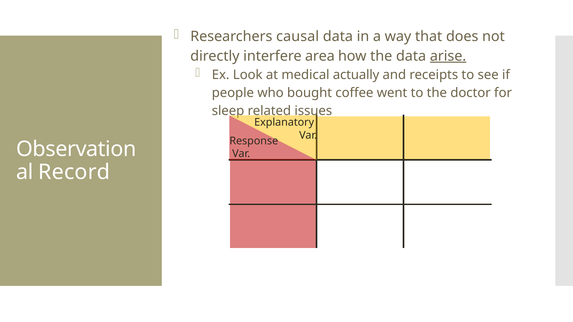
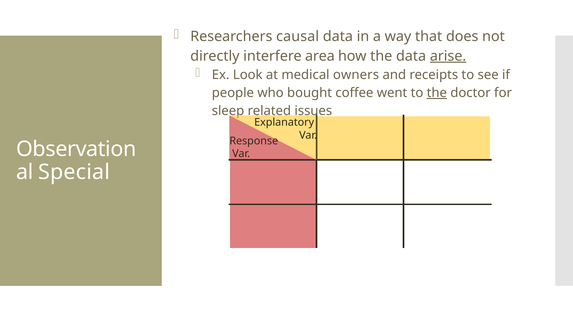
actually: actually -> owners
the at (437, 93) underline: none -> present
Record: Record -> Special
